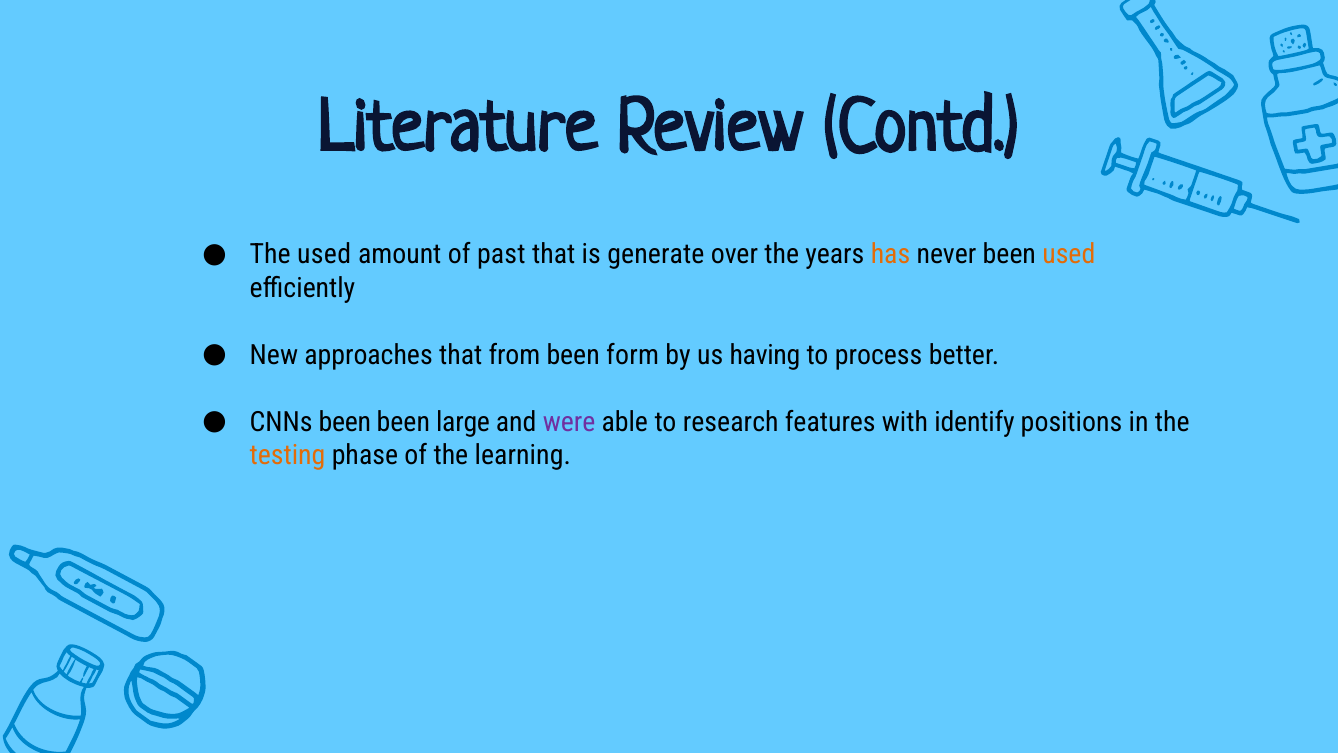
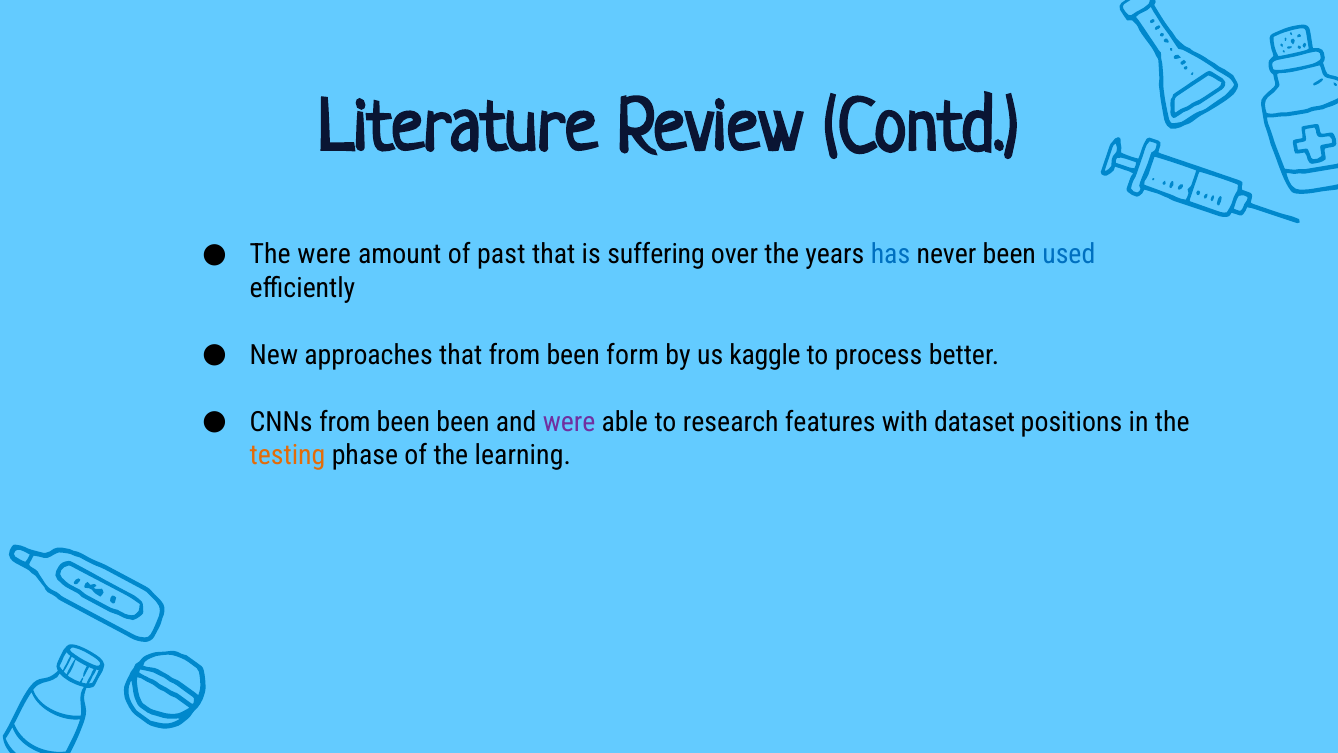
The used: used -> were
generate: generate -> suffering
has colour: orange -> blue
used at (1069, 254) colour: orange -> blue
having: having -> kaggle
CNNs been: been -> from
been large: large -> been
identify: identify -> dataset
